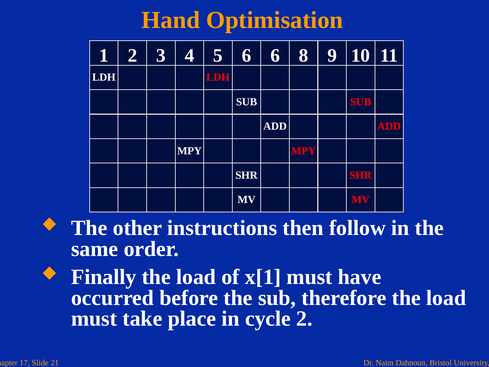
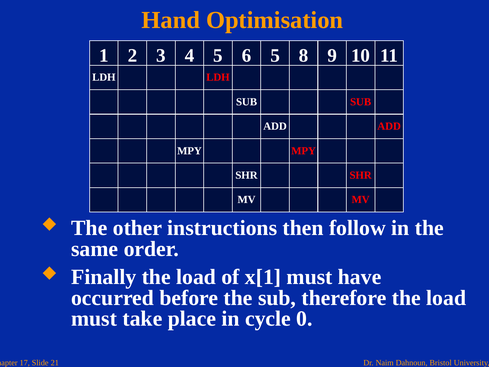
6 6: 6 -> 5
cycle 2: 2 -> 0
